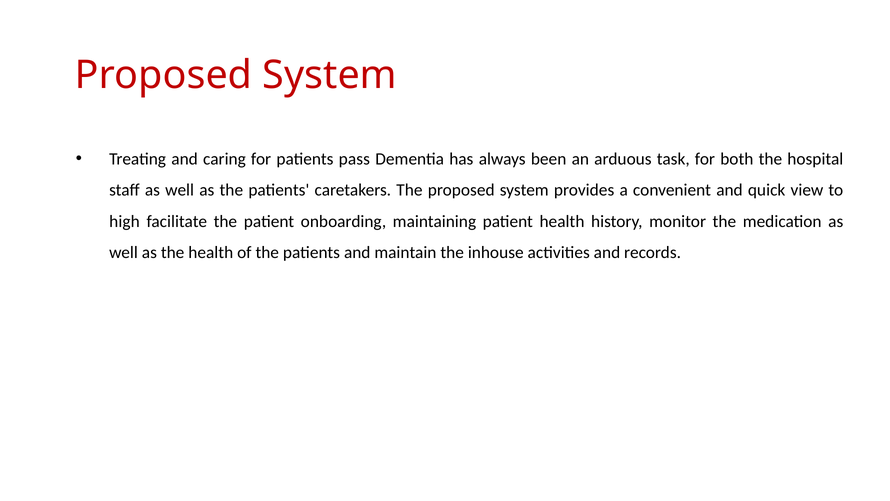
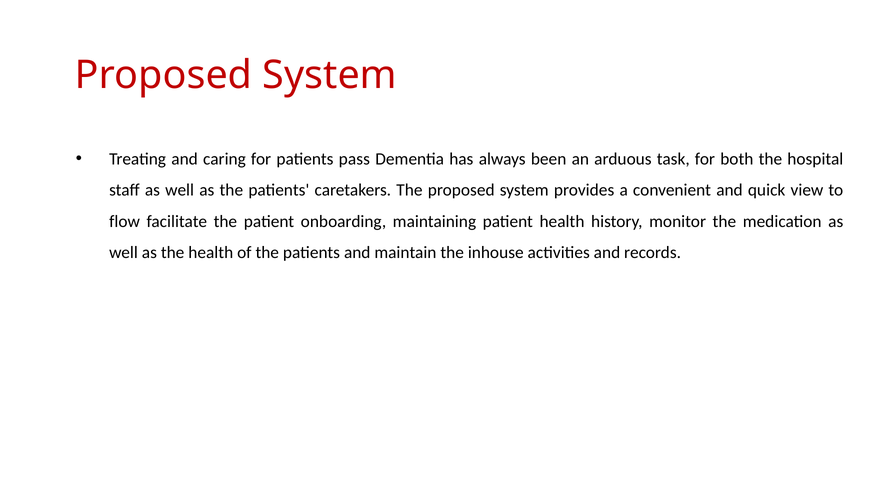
high: high -> flow
